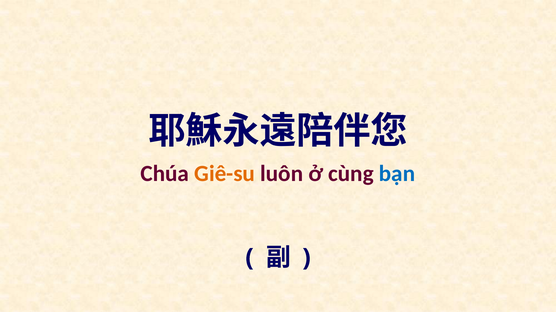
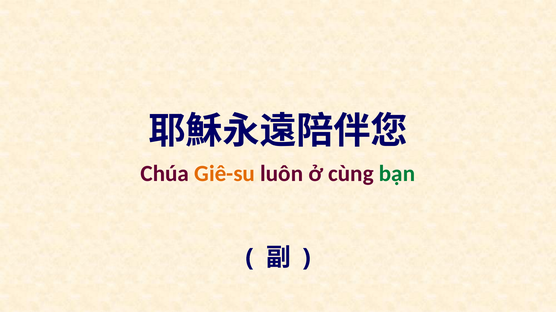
bạn colour: blue -> green
